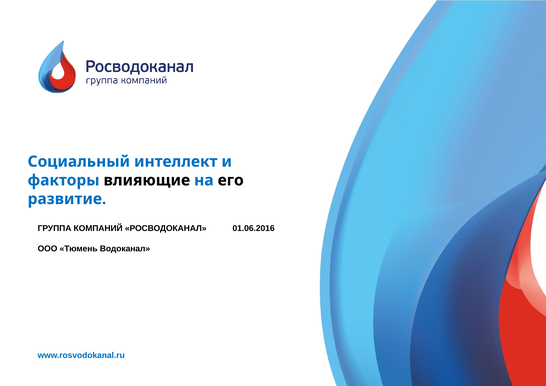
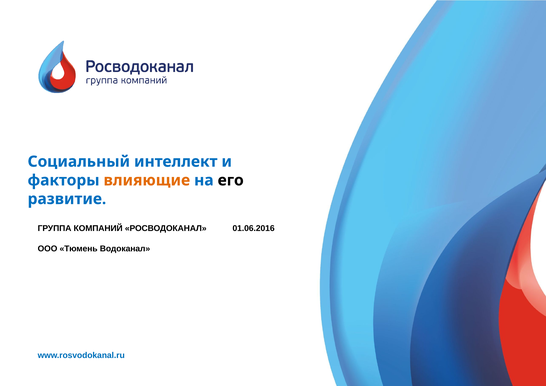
влияющие colour: black -> orange
